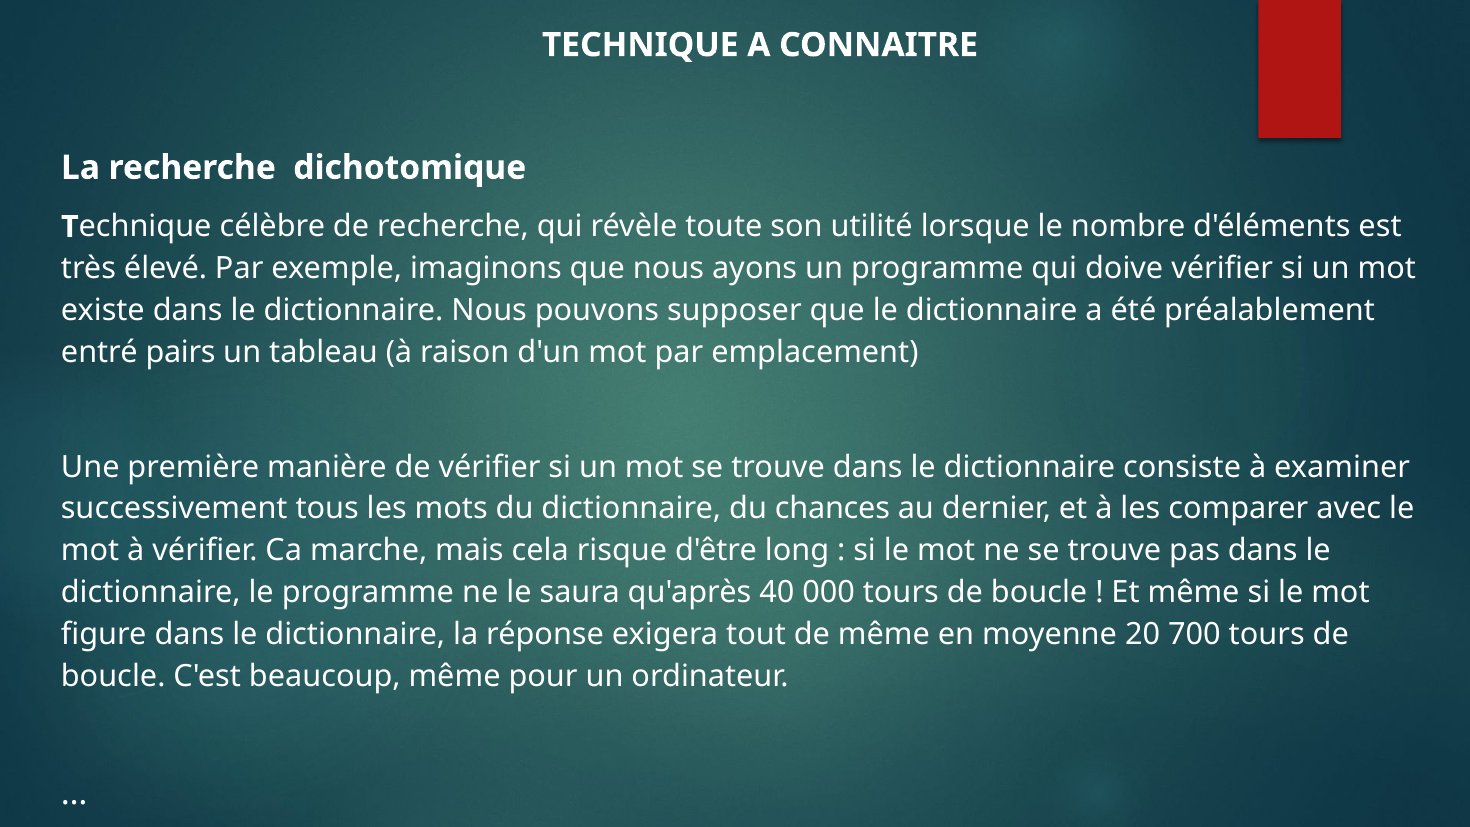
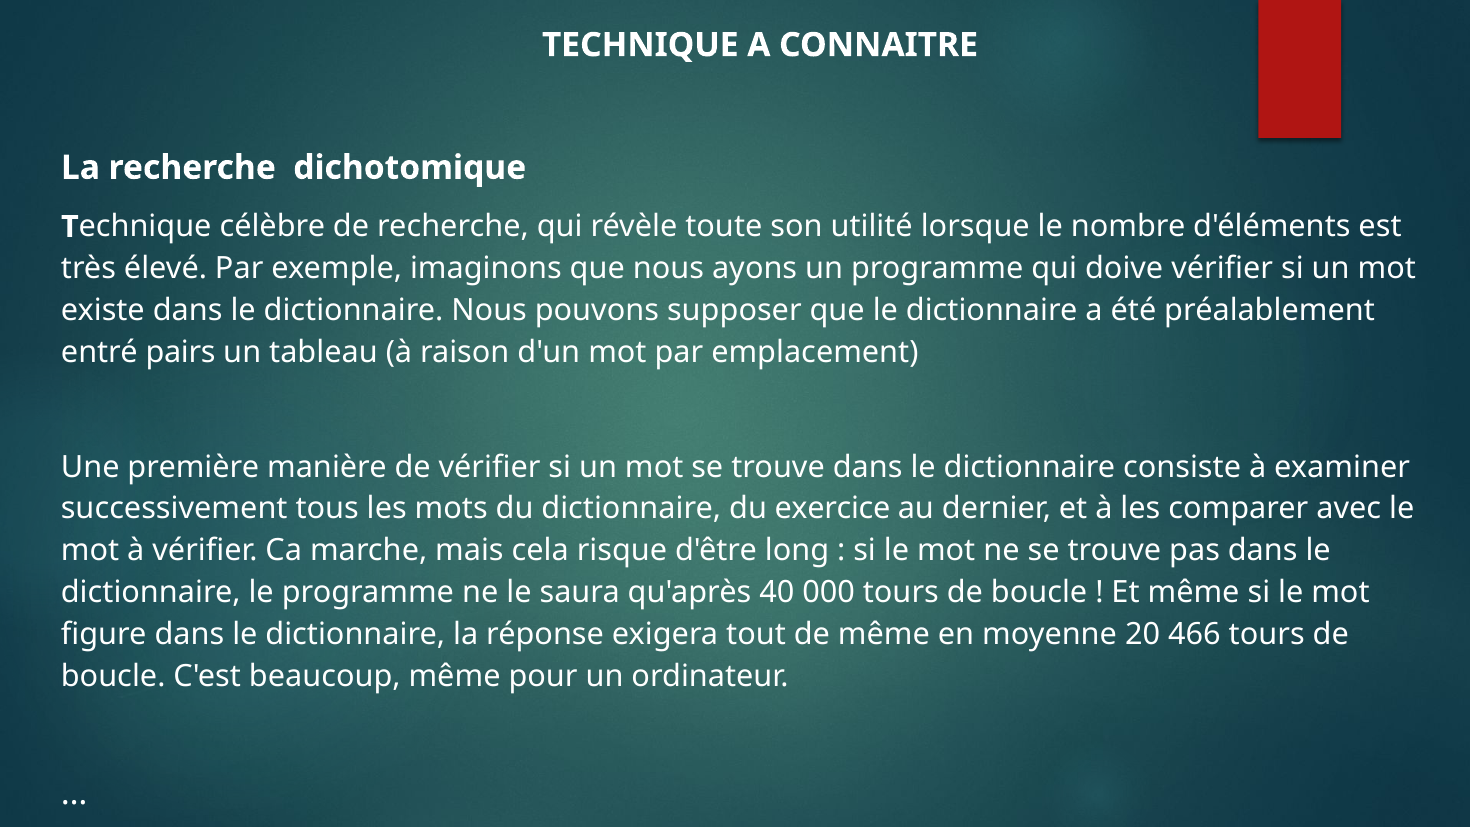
chances: chances -> exercice
700: 700 -> 466
